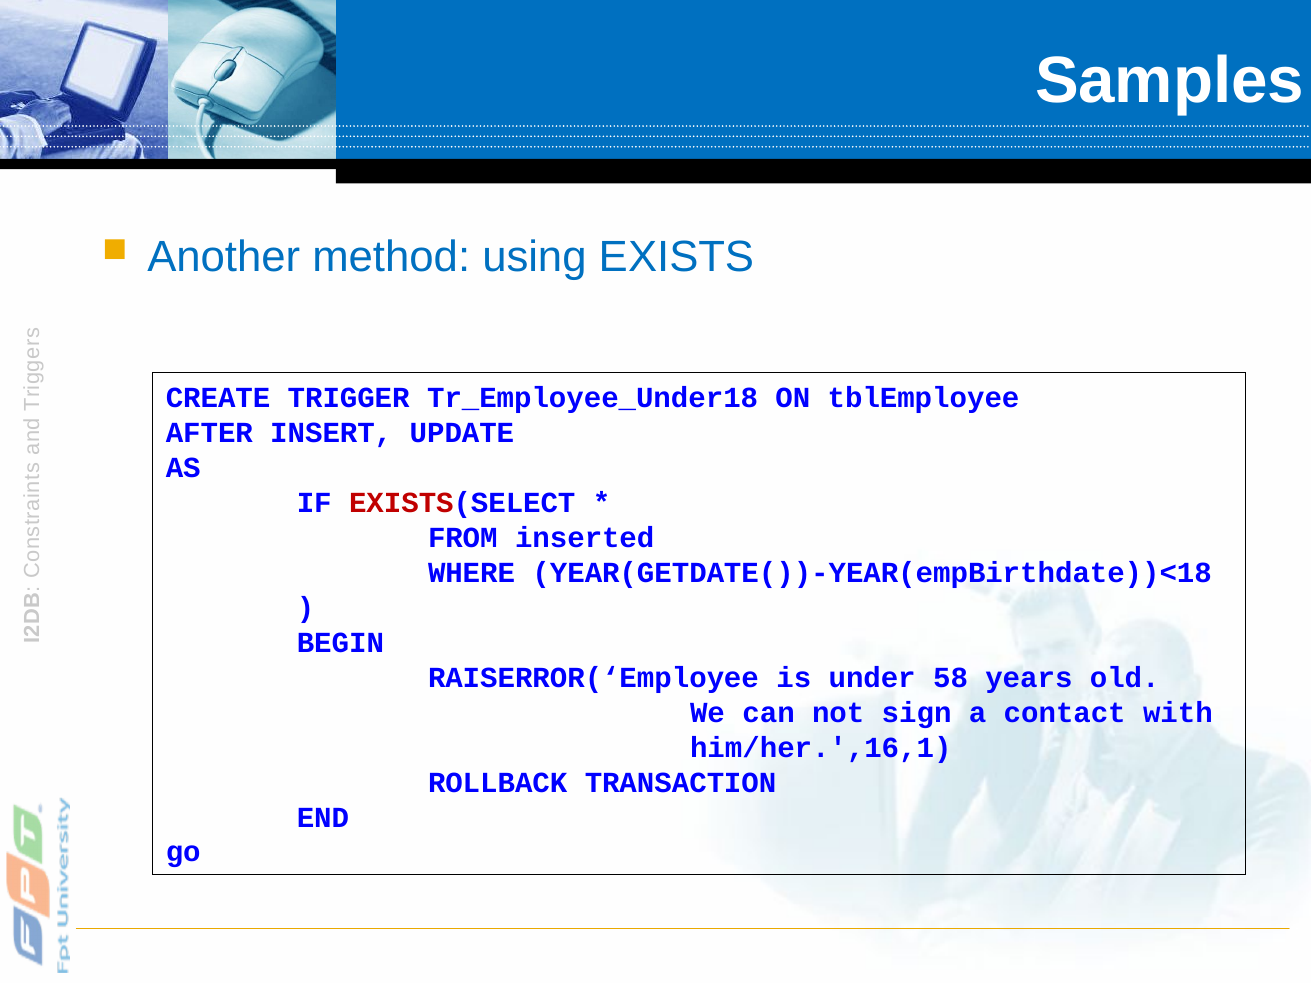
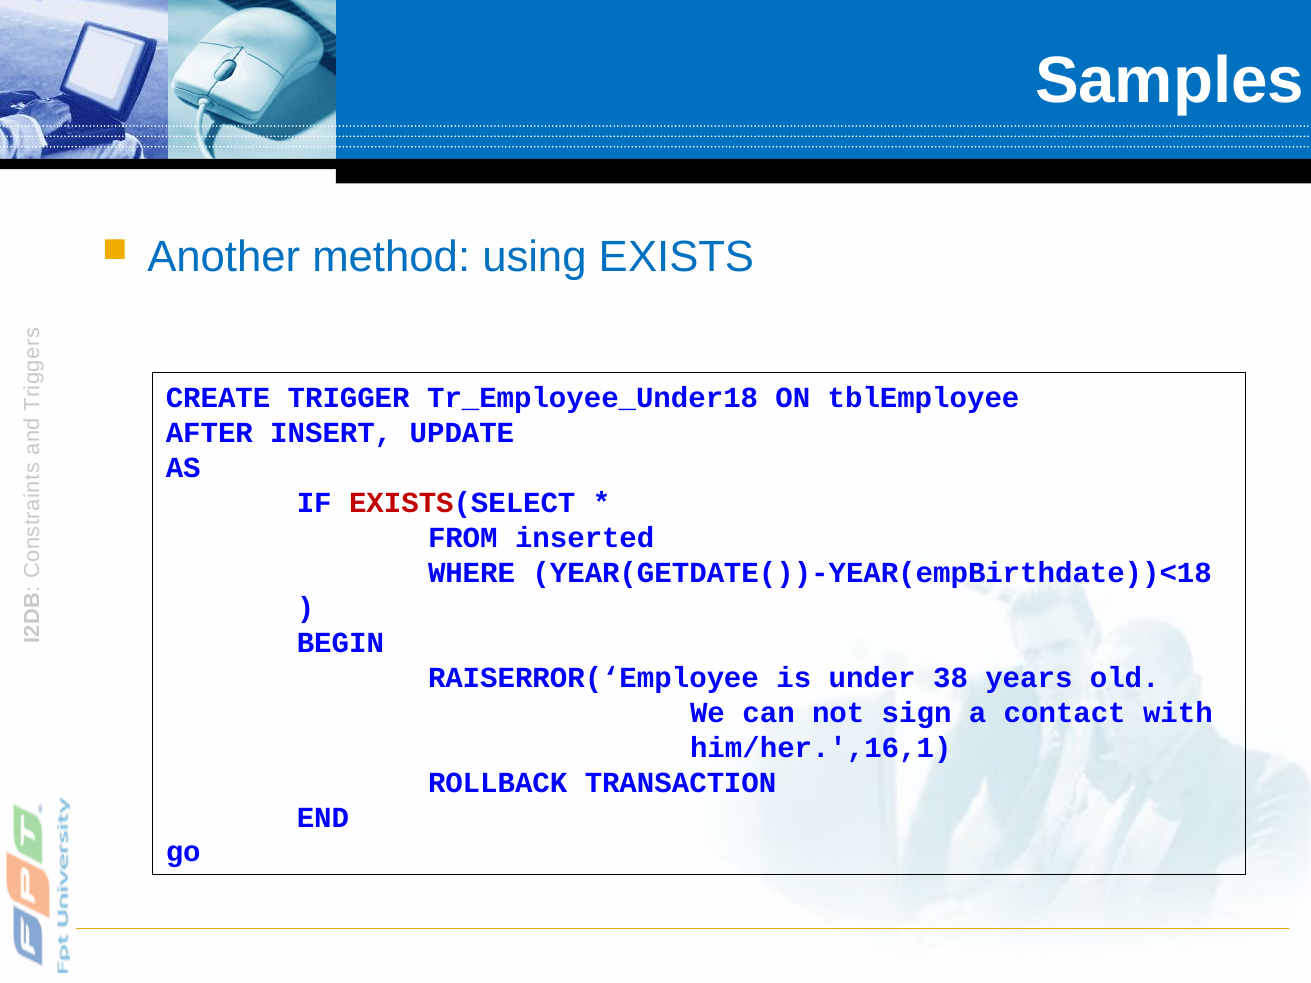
58: 58 -> 38
